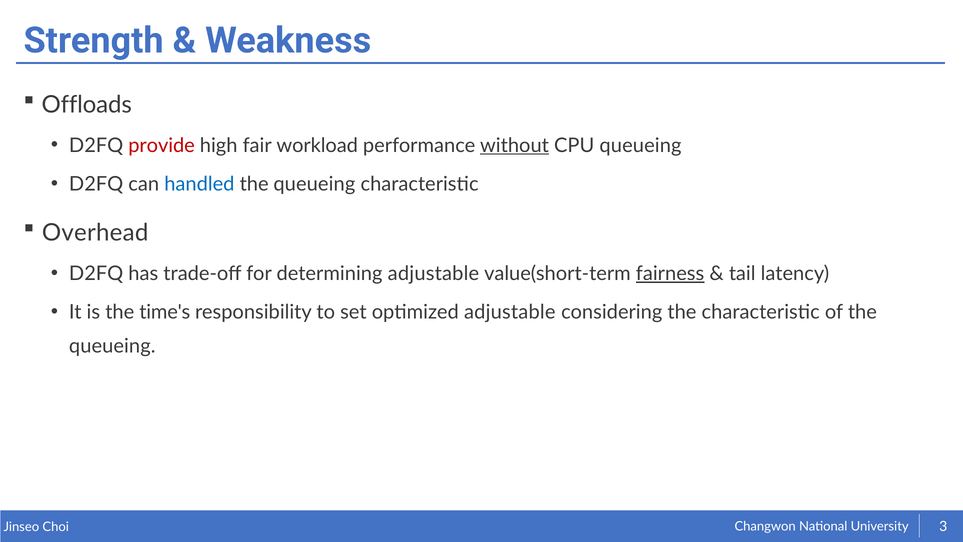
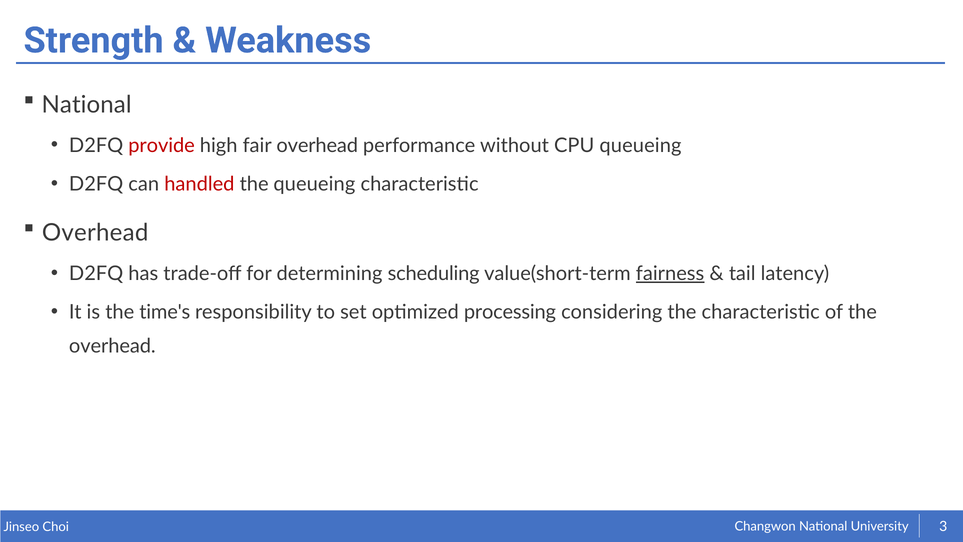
Offloads at (87, 105): Offloads -> National
fair workload: workload -> overhead
without underline: present -> none
handled colour: blue -> red
determining adjustable: adjustable -> scheduling
optimized adjustable: adjustable -> processing
queueing at (112, 346): queueing -> overhead
